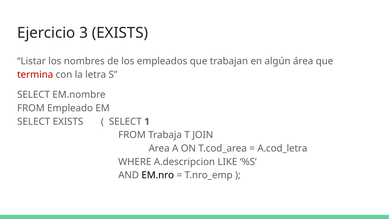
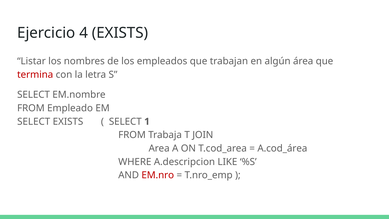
3: 3 -> 4
A.cod_letra: A.cod_letra -> A.cod_área
EM.nro colour: black -> red
